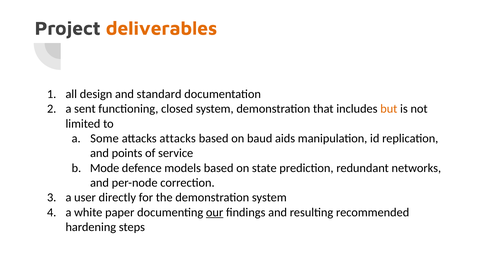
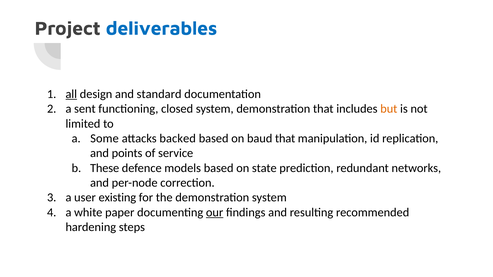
deliverables colour: orange -> blue
all underline: none -> present
attacks attacks: attacks -> backed
baud aids: aids -> that
Mode: Mode -> These
directly: directly -> existing
